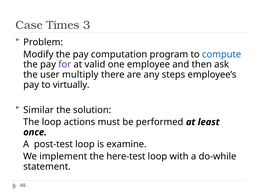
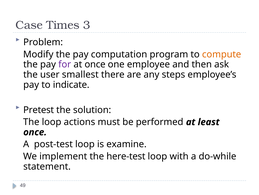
compute colour: blue -> orange
at valid: valid -> once
multiply: multiply -> smallest
virtually: virtually -> indicate
Similar: Similar -> Pretest
